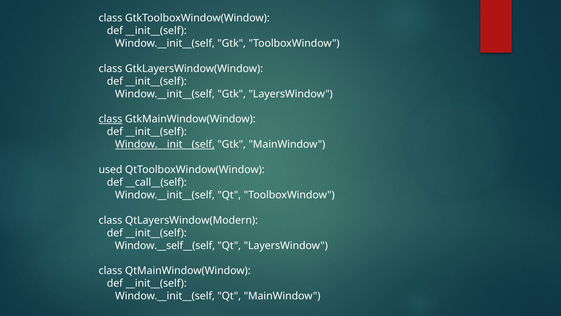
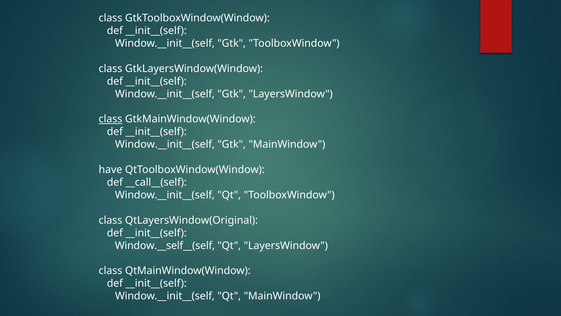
Window.__init__(self at (165, 144) underline: present -> none
used: used -> have
QtLayersWindow(Modern: QtLayersWindow(Modern -> QtLayersWindow(Original
